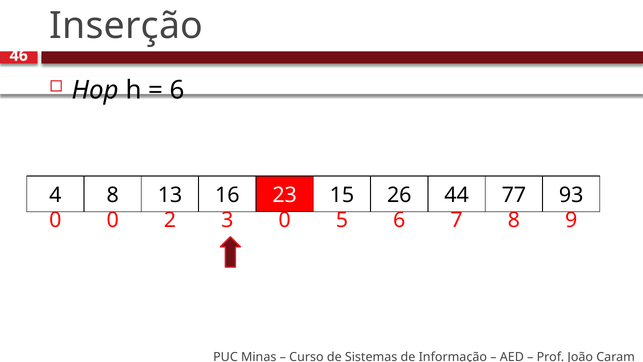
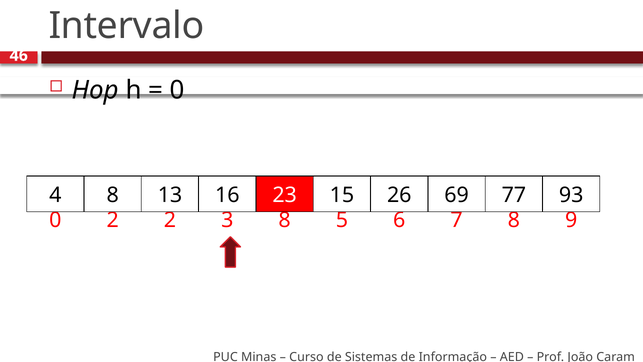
Inserção: Inserção -> Intervalo
6 at (177, 90): 6 -> 0
44: 44 -> 69
0 0: 0 -> 2
3 0: 0 -> 8
